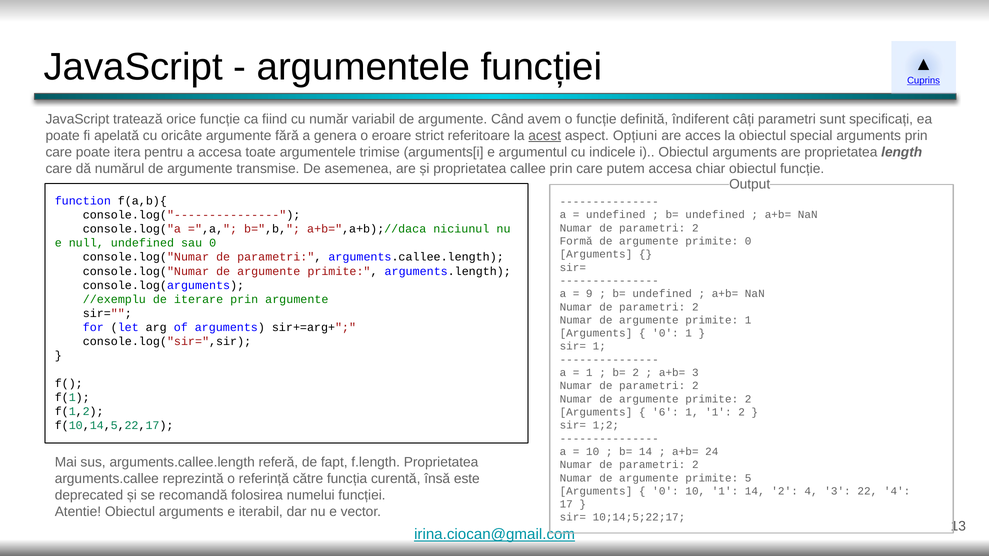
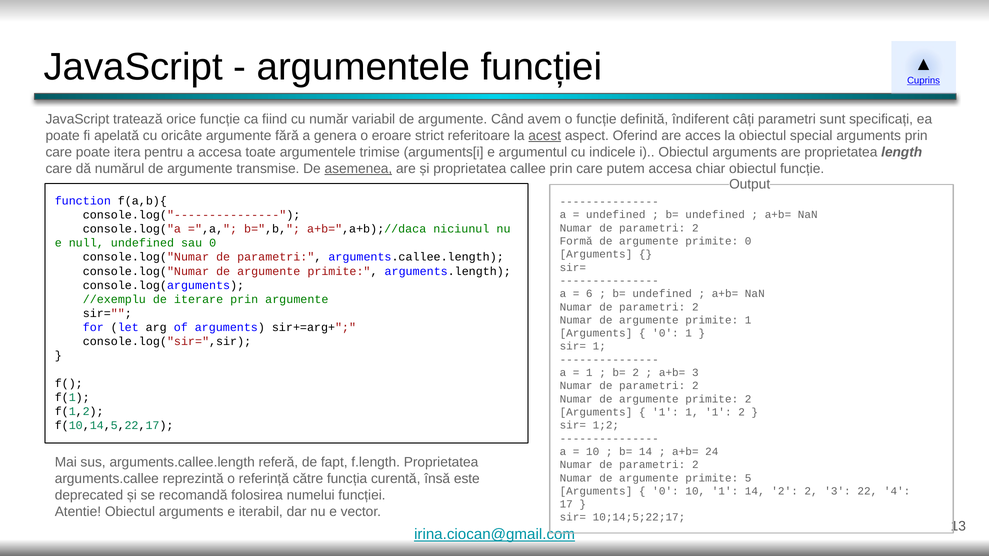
Opțiuni: Opțiuni -> Oferind
asemenea underline: none -> present
9: 9 -> 6
6 at (665, 412): 6 -> 1
2 4: 4 -> 2
